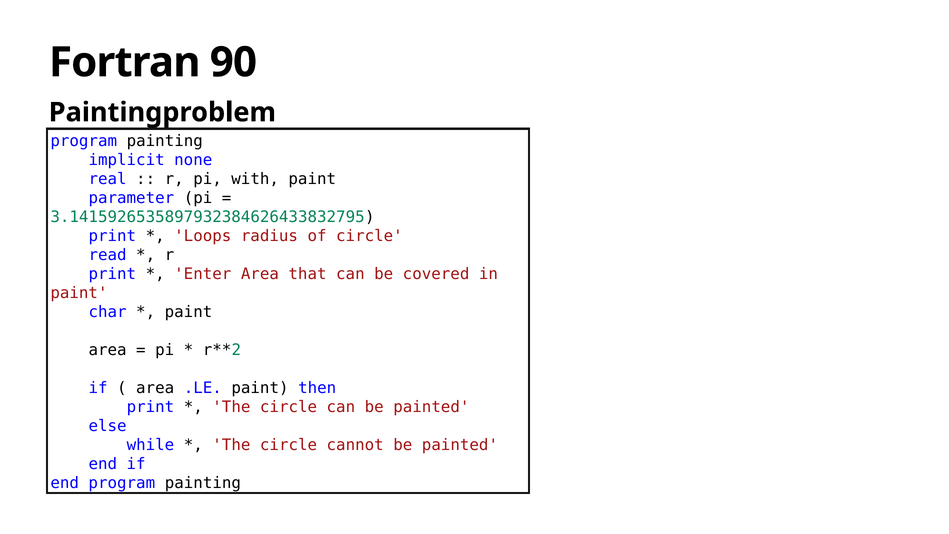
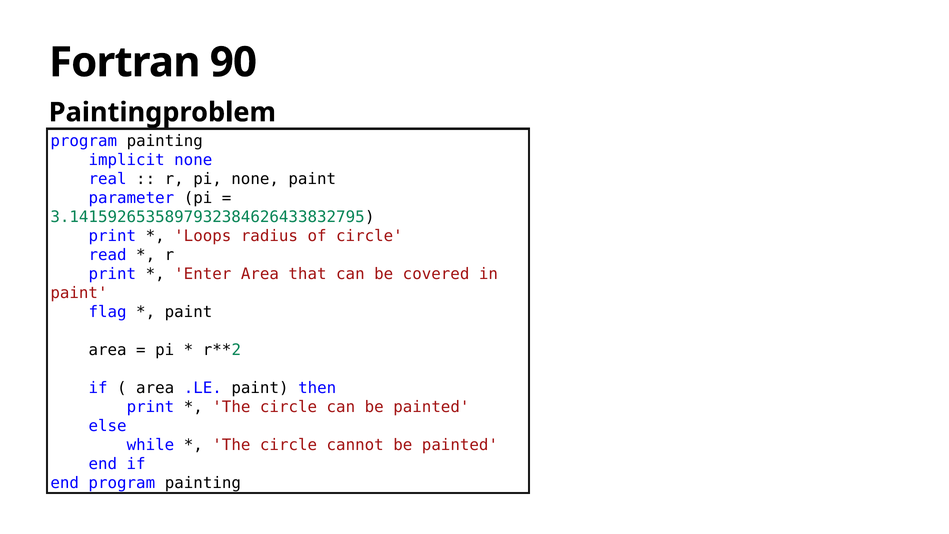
pi with: with -> none
char: char -> flag
